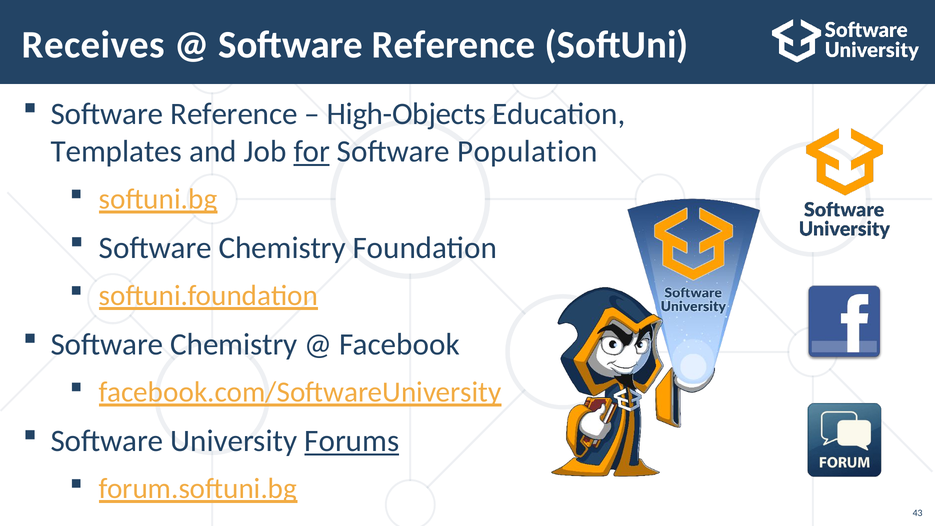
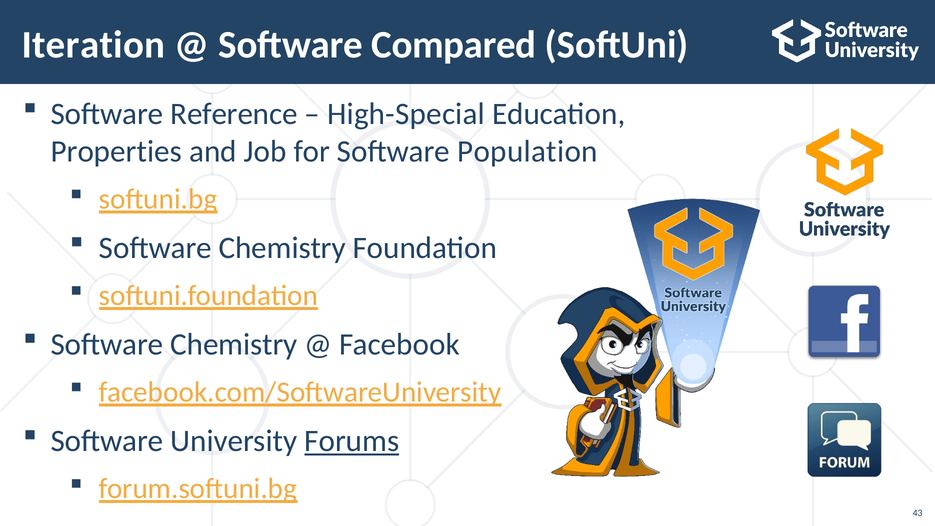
Receives: Receives -> Iteration
Reference at (454, 45): Reference -> Compared
High-Objects: High-Objects -> High-Special
Templates: Templates -> Properties
for underline: present -> none
